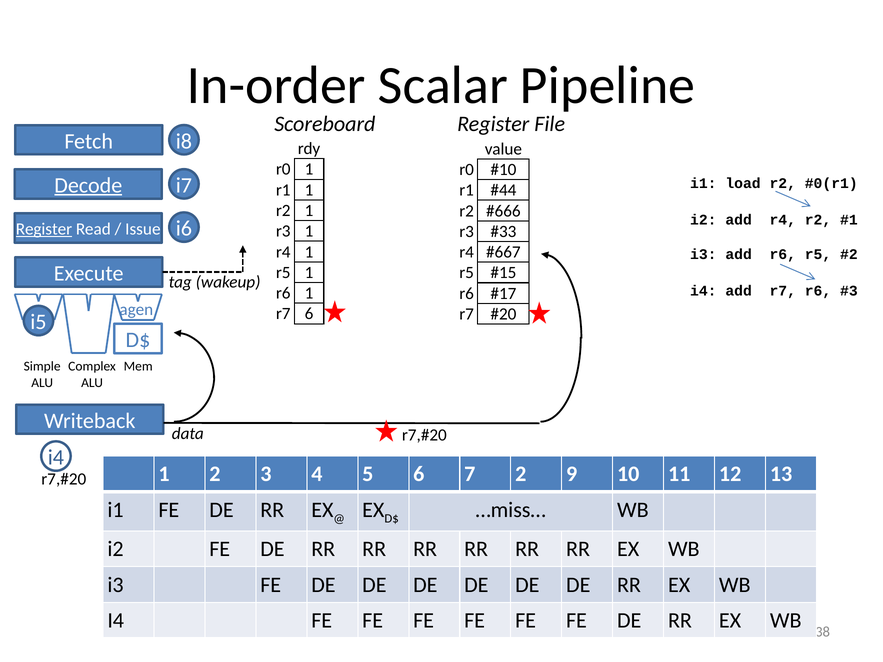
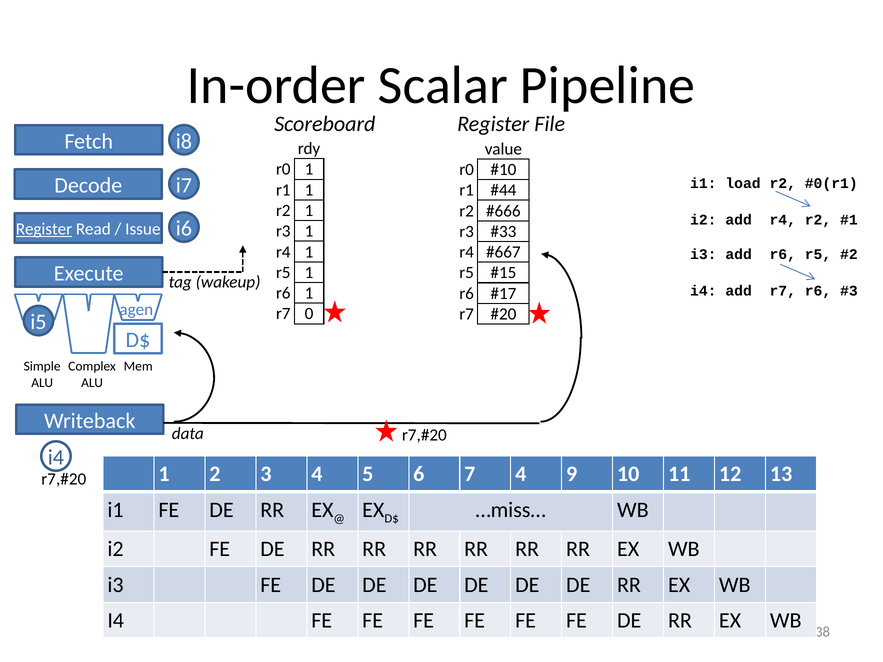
Decode underline: present -> none
r7 6: 6 -> 0
7 2: 2 -> 4
